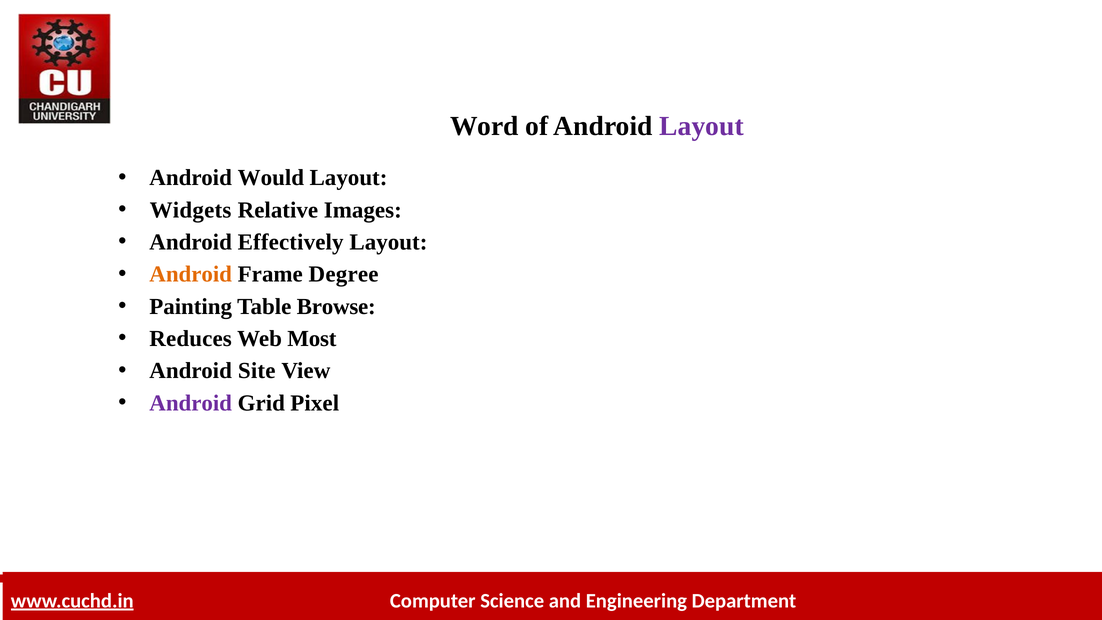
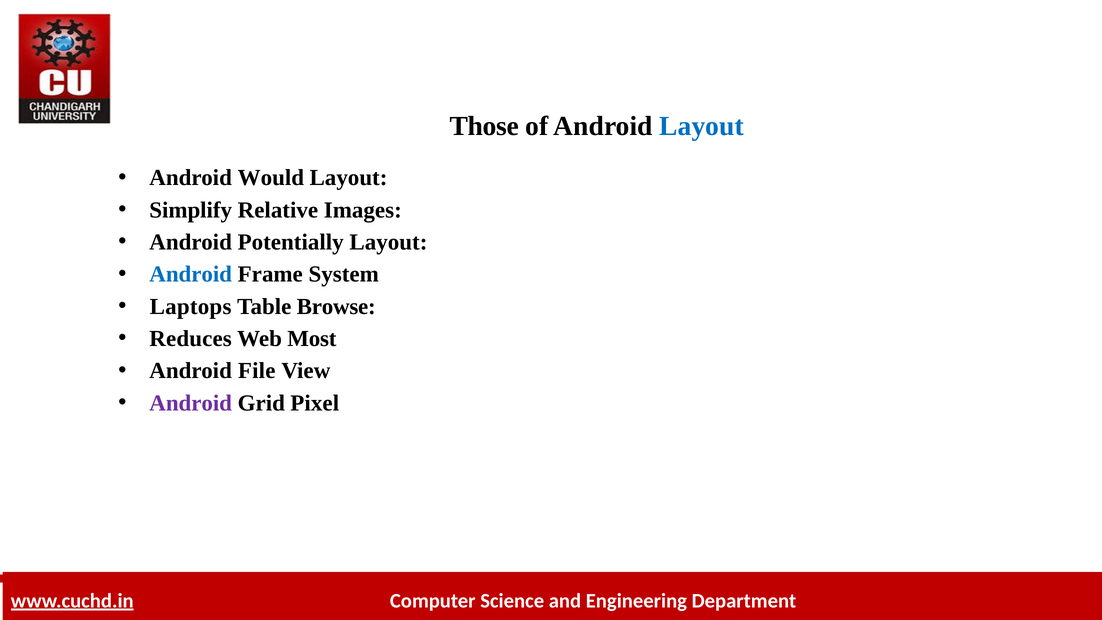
Word: Word -> Those
Layout at (702, 126) colour: purple -> blue
Widgets: Widgets -> Simplify
Effectively: Effectively -> Potentially
Android at (191, 274) colour: orange -> blue
Degree: Degree -> System
Painting: Painting -> Laptops
Site: Site -> File
